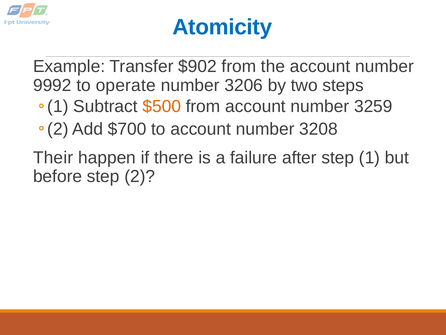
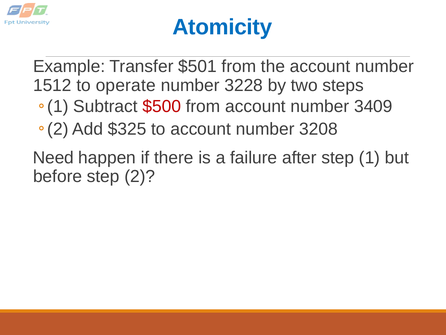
$902: $902 -> $501
9992: 9992 -> 1512
3206: 3206 -> 3228
$500 colour: orange -> red
3259: 3259 -> 3409
$700: $700 -> $325
Their: Their -> Need
